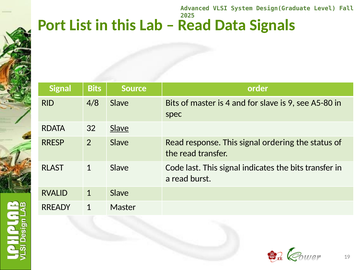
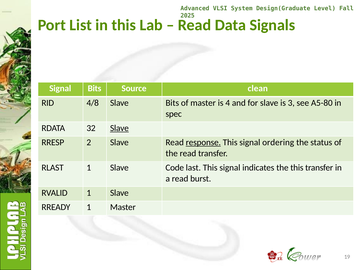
order: order -> clean
9: 9 -> 3
response underline: none -> present
the bits: bits -> this
